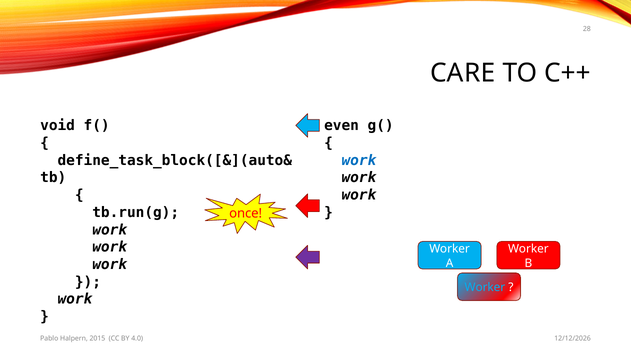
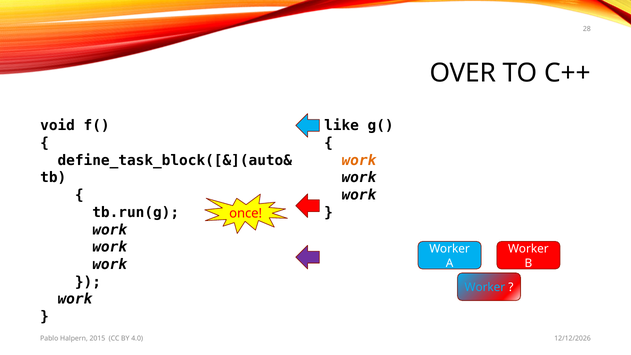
CARE: CARE -> OVER
even: even -> like
work at (359, 160) colour: blue -> orange
